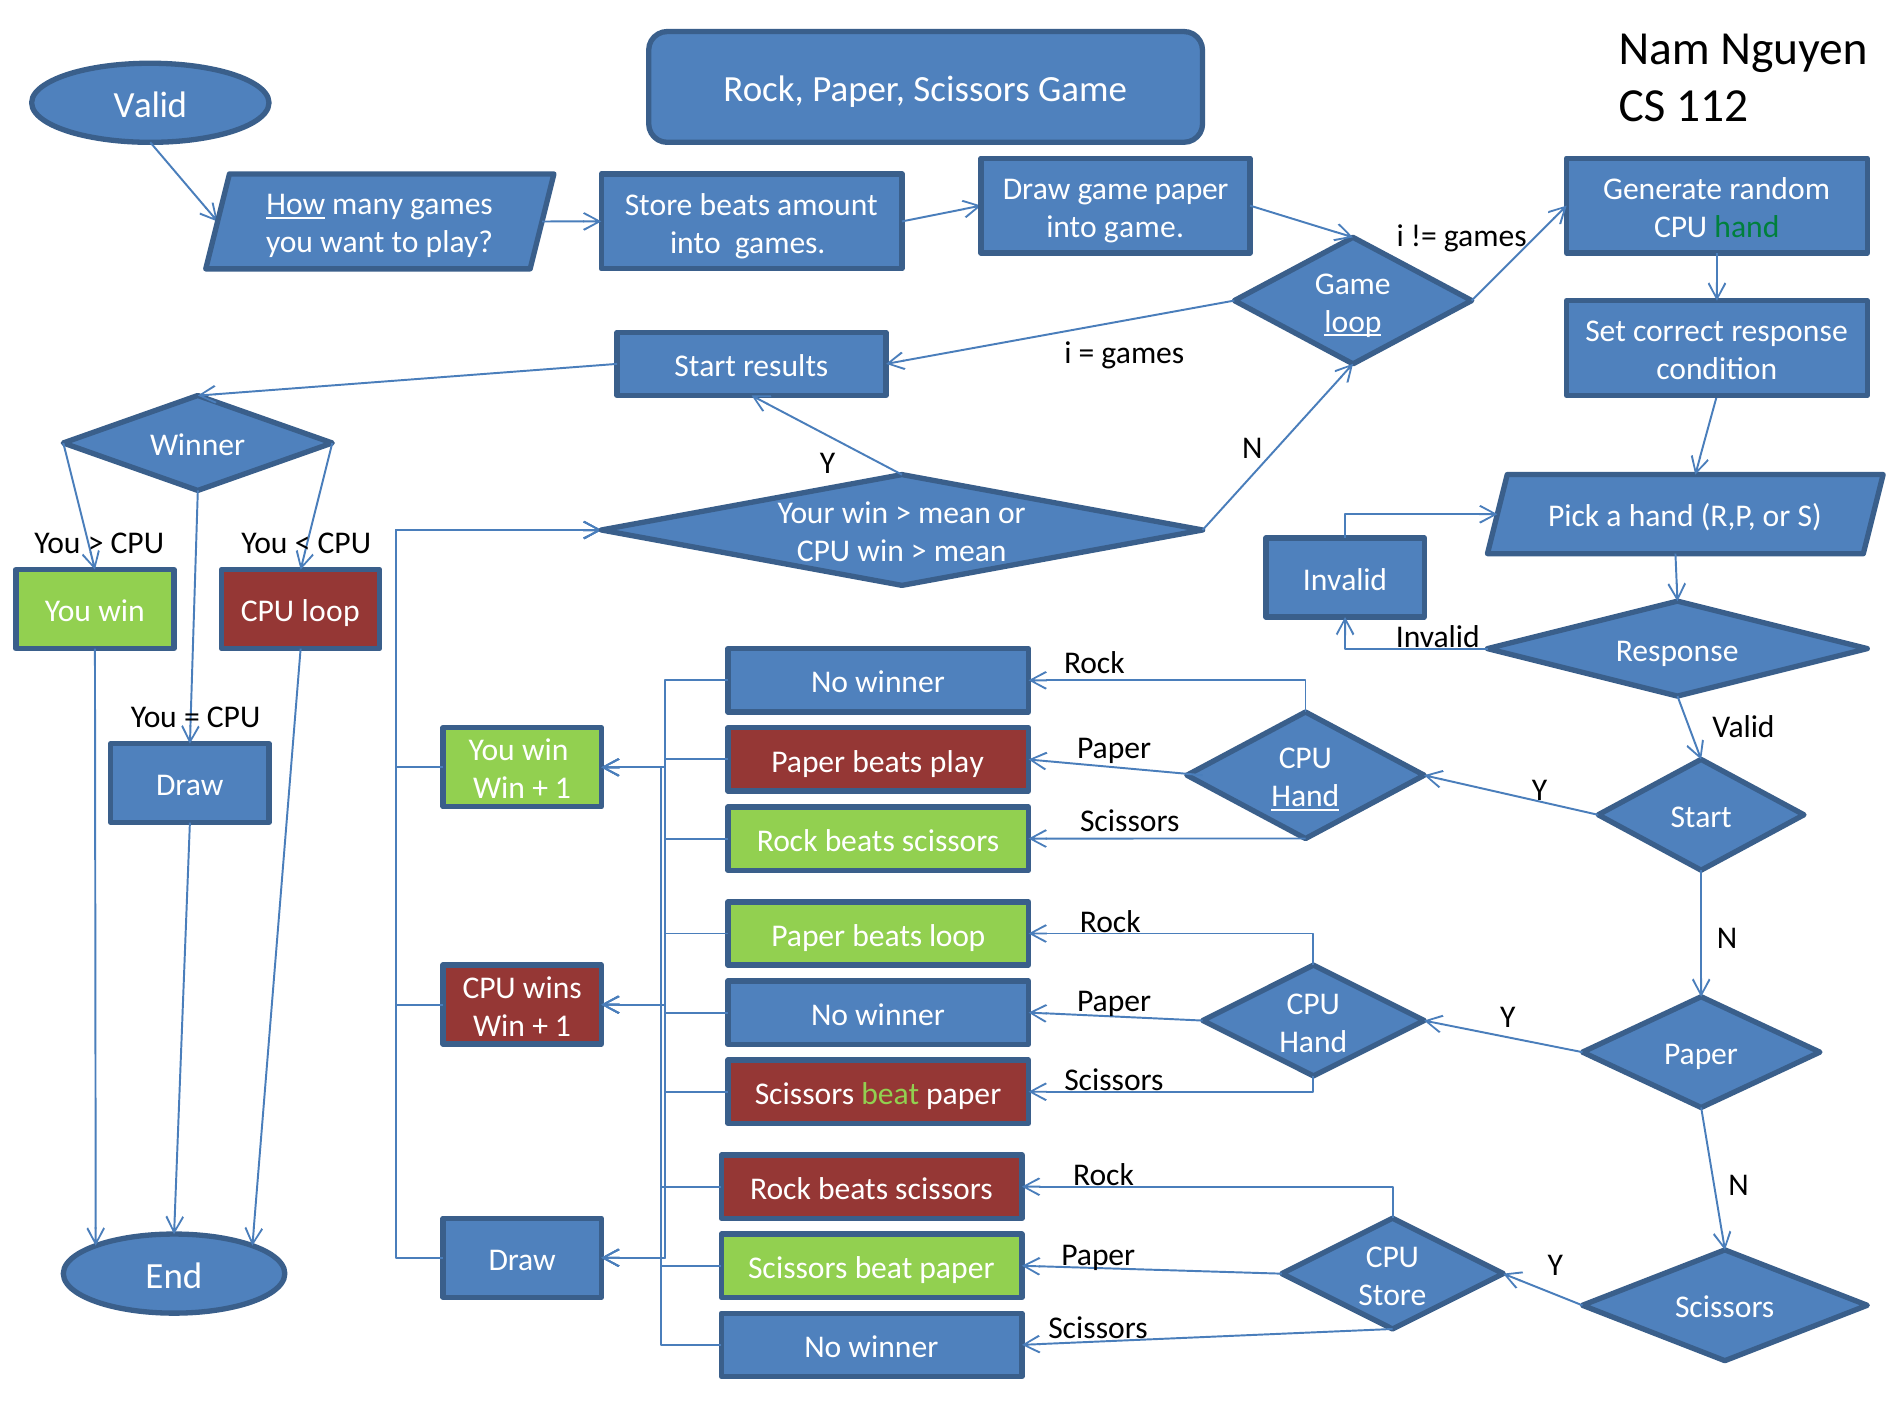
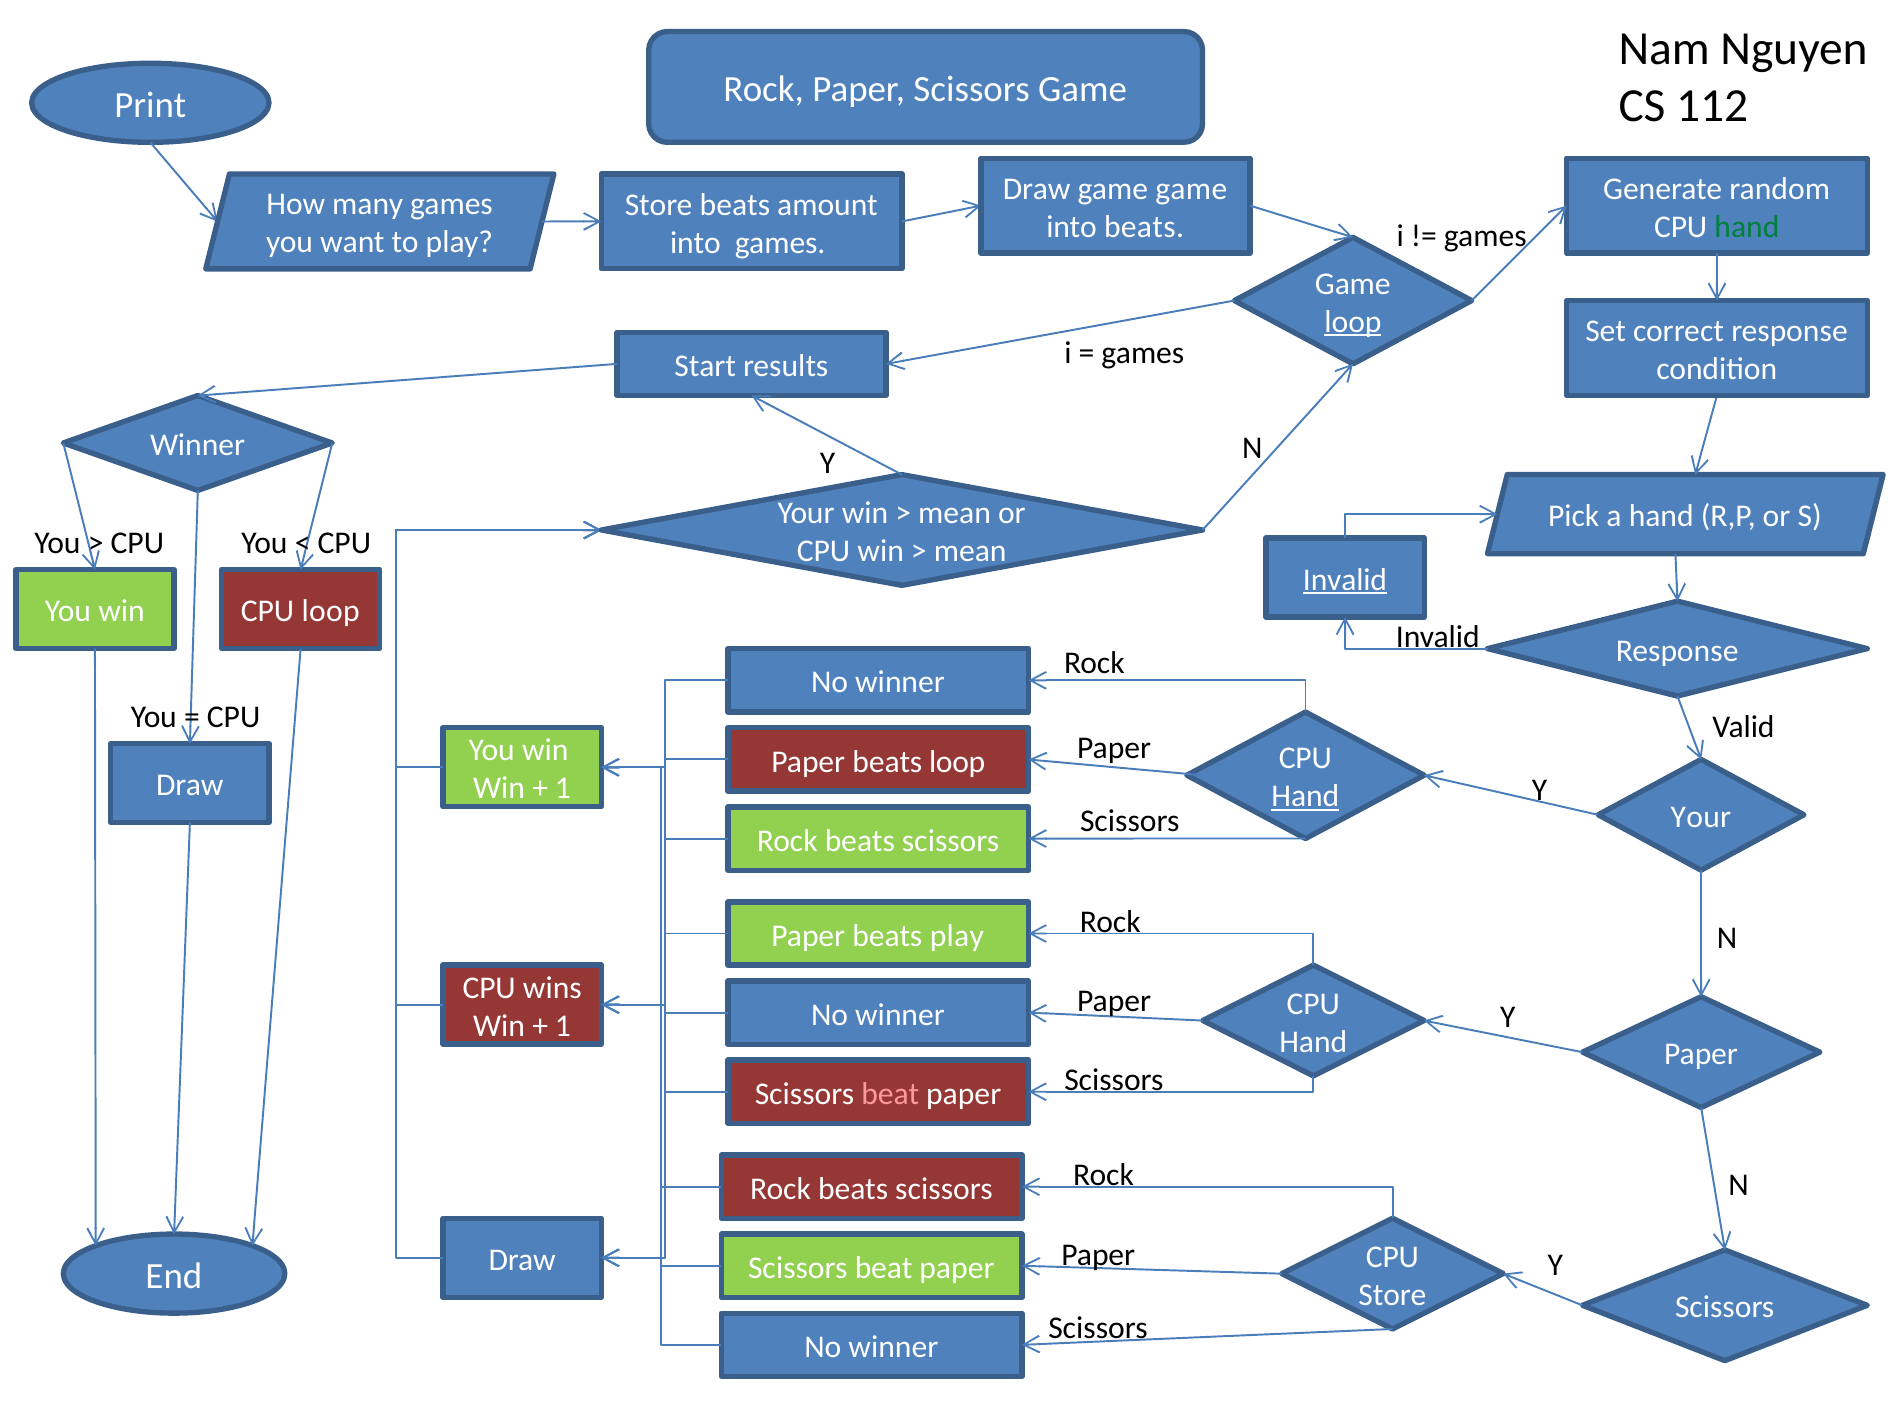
Valid at (150, 105): Valid -> Print
game paper: paper -> game
How underline: present -> none
into game: game -> beats
Invalid at (1345, 580) underline: none -> present
beats play: play -> loop
Start at (1701, 817): Start -> Your
beats loop: loop -> play
beat at (890, 1094) colour: light green -> pink
